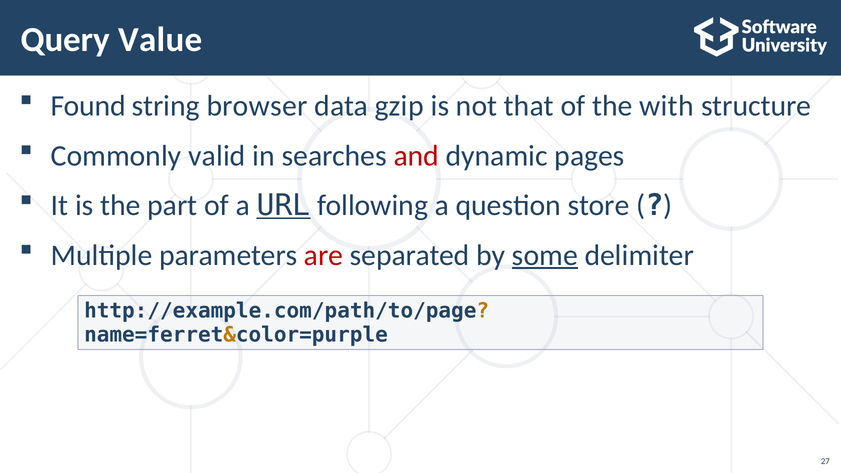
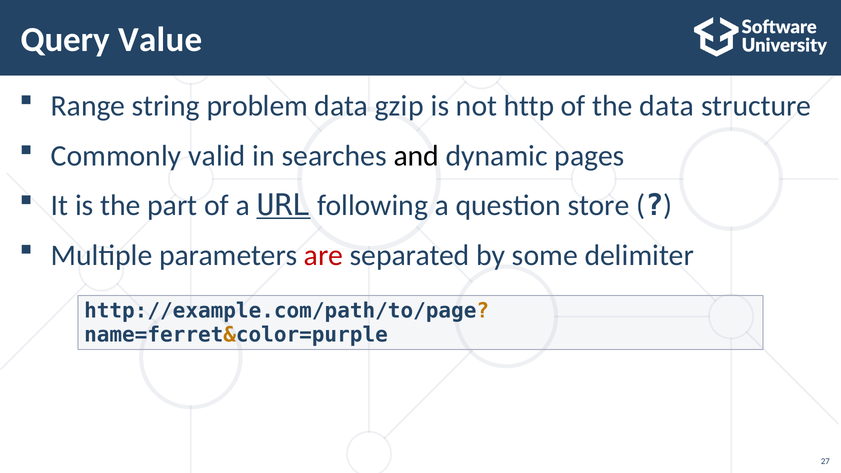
Found: Found -> Range
browser: browser -> problem
that: that -> http
the with: with -> data
and colour: red -> black
some underline: present -> none
